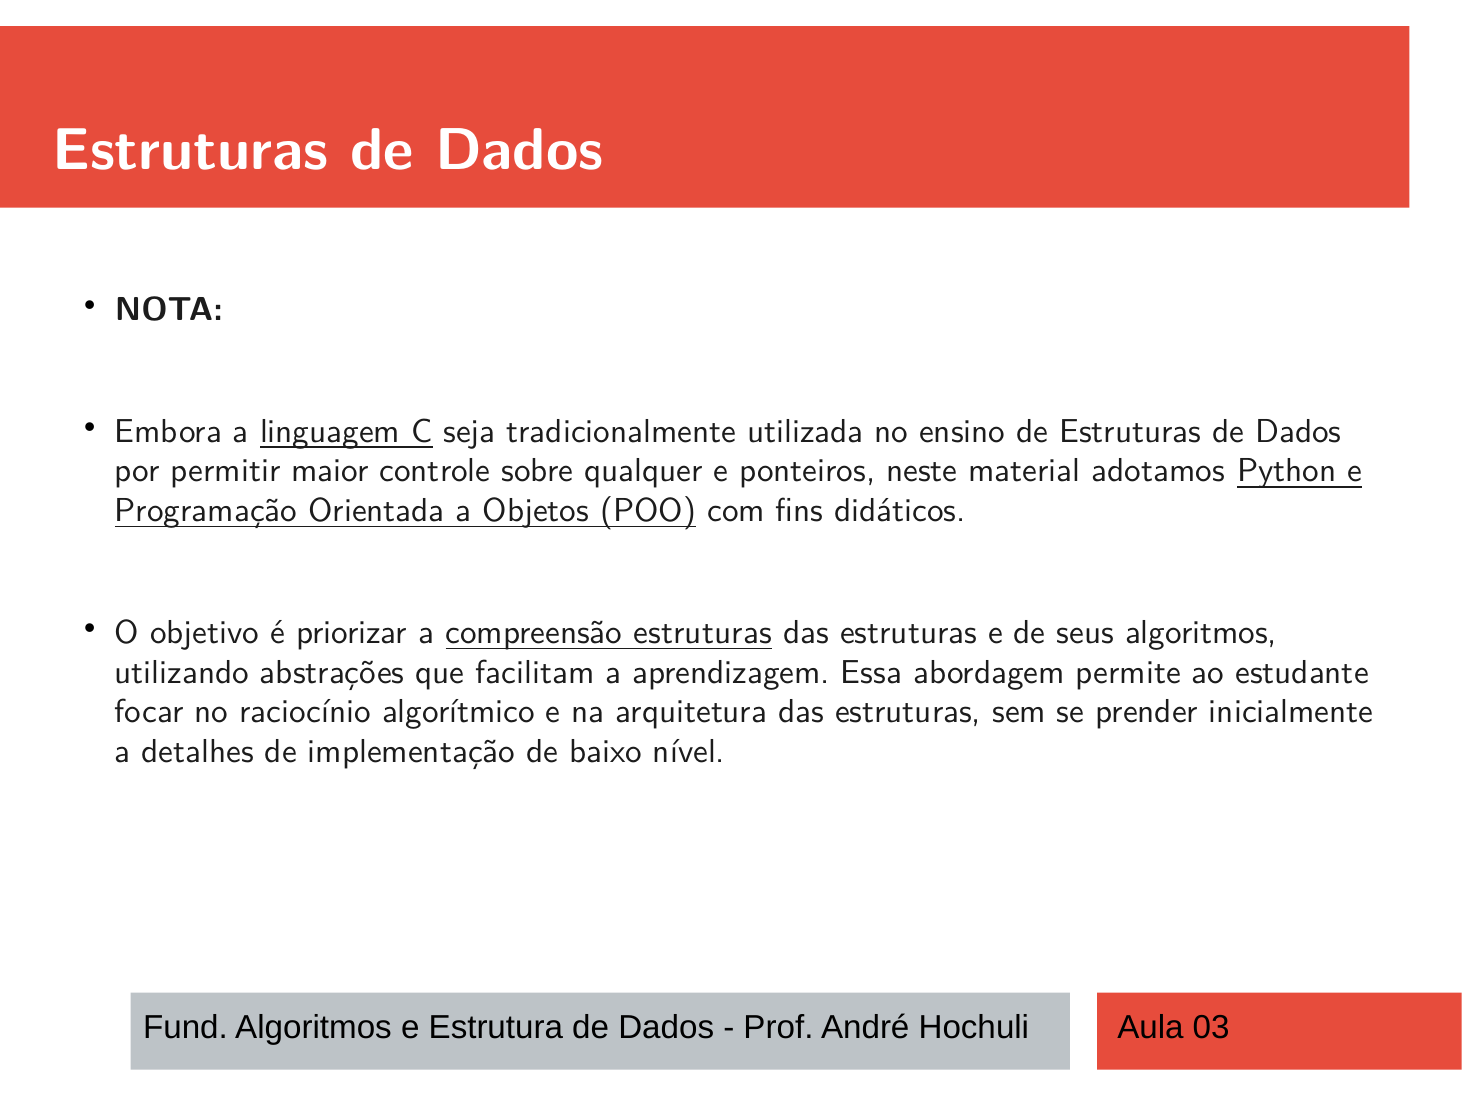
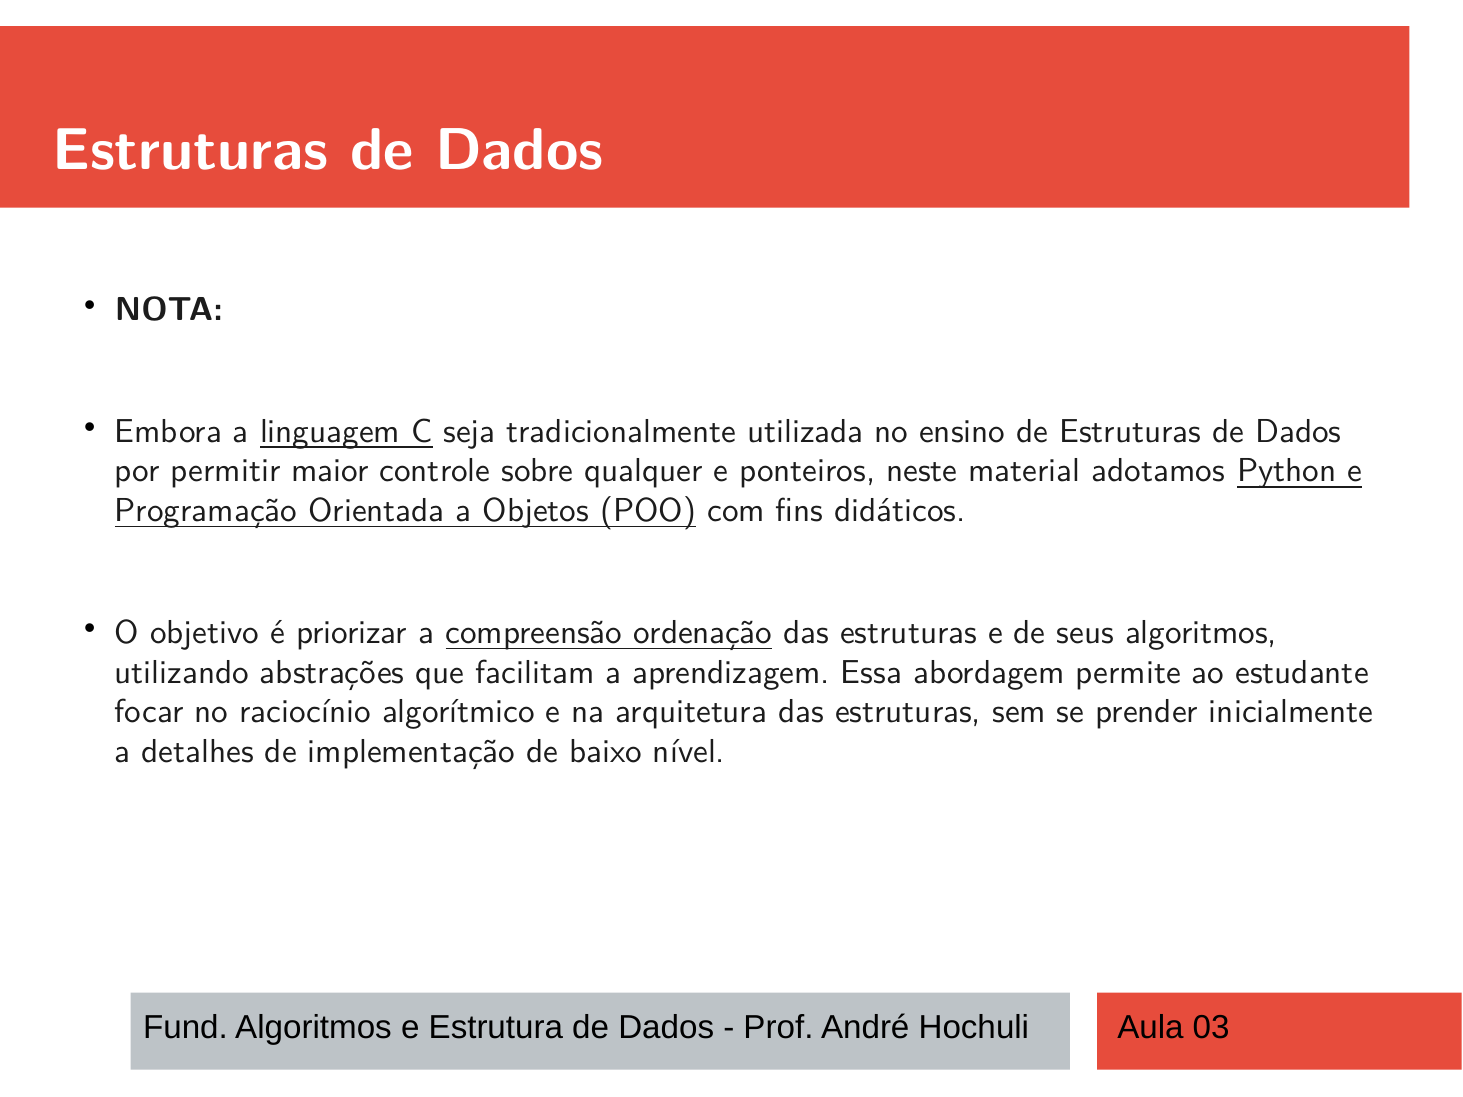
compreensão estruturas: estruturas -> ordenação
